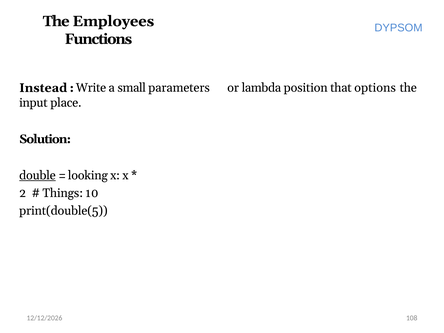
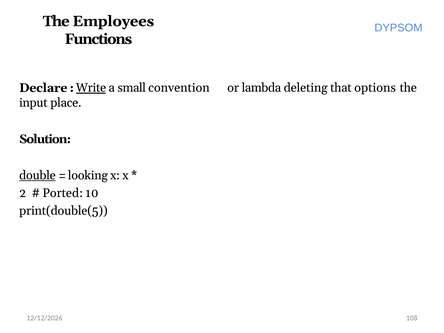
Instead: Instead -> Declare
Write underline: none -> present
parameters: parameters -> convention
position: position -> deleting
Things: Things -> Ported
